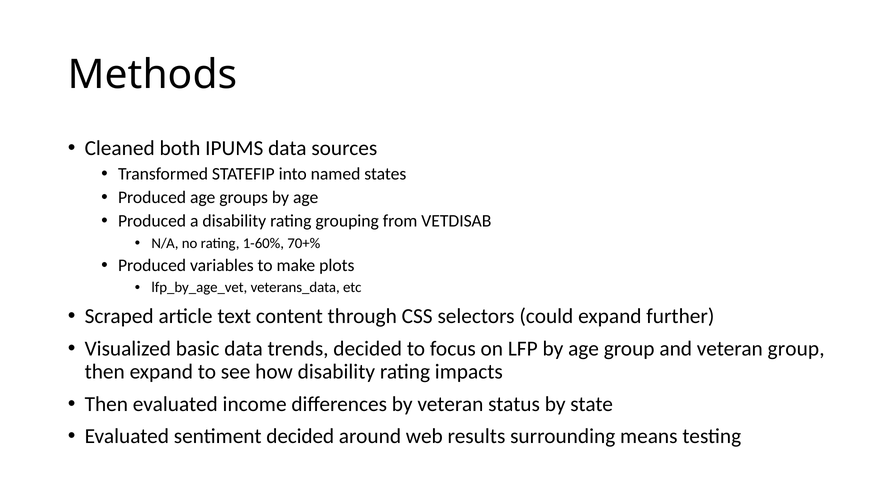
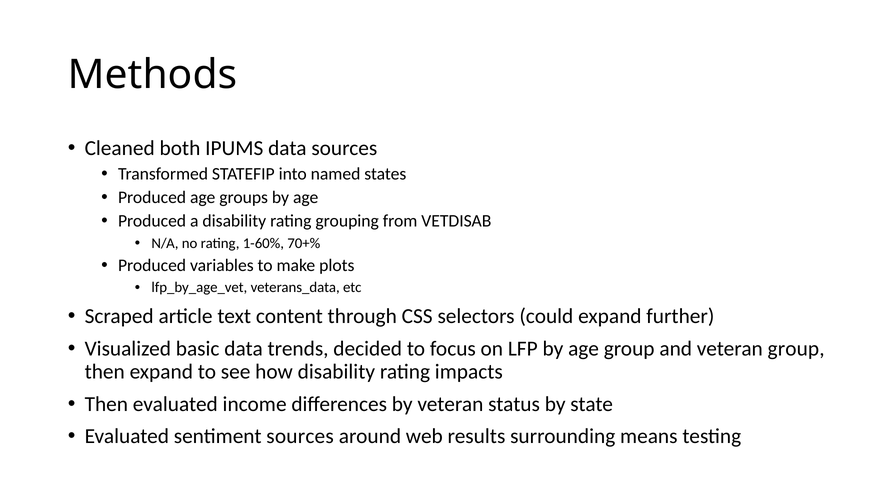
sentiment decided: decided -> sources
